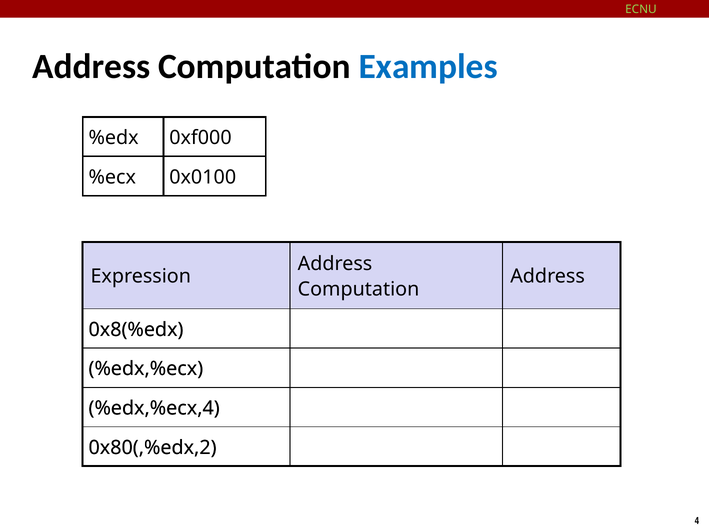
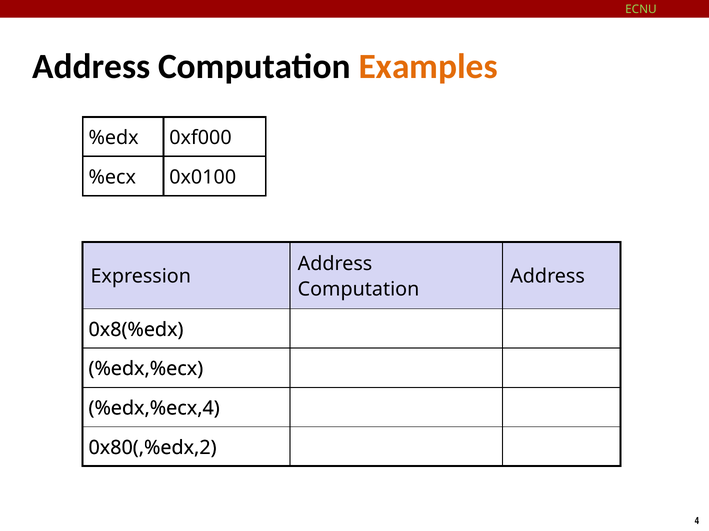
Examples colour: blue -> orange
